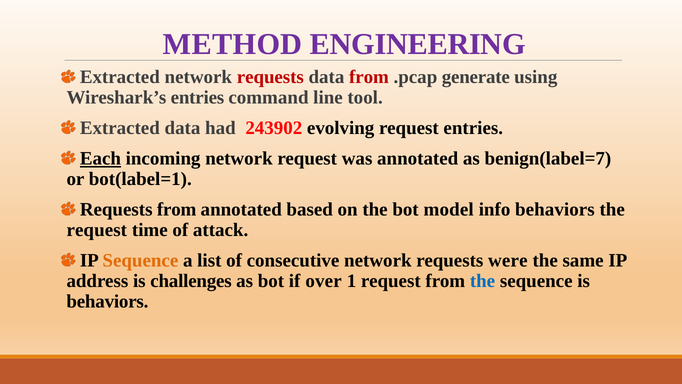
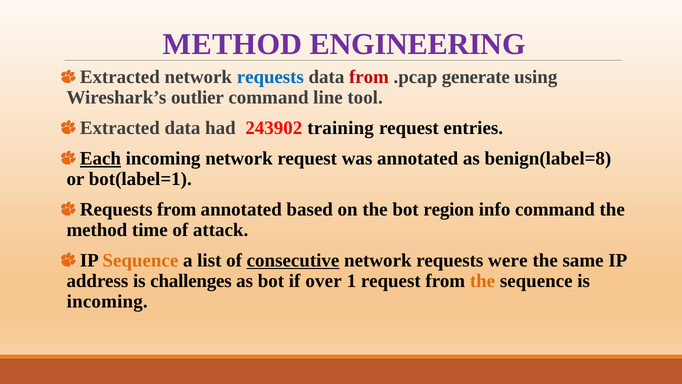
requests at (270, 77) colour: red -> blue
Wireshark’s entries: entries -> outlier
evolving: evolving -> training
benign(label=7: benign(label=7 -> benign(label=8
model: model -> region
info behaviors: behaviors -> command
request at (97, 230): request -> method
consecutive underline: none -> present
the at (483, 281) colour: blue -> orange
behaviors at (107, 301): behaviors -> incoming
